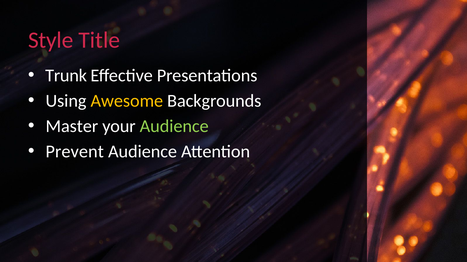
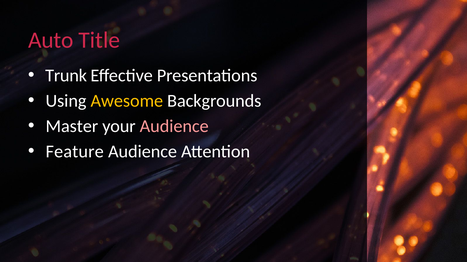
Style: Style -> Auto
Audience at (174, 127) colour: light green -> pink
Prevent: Prevent -> Feature
